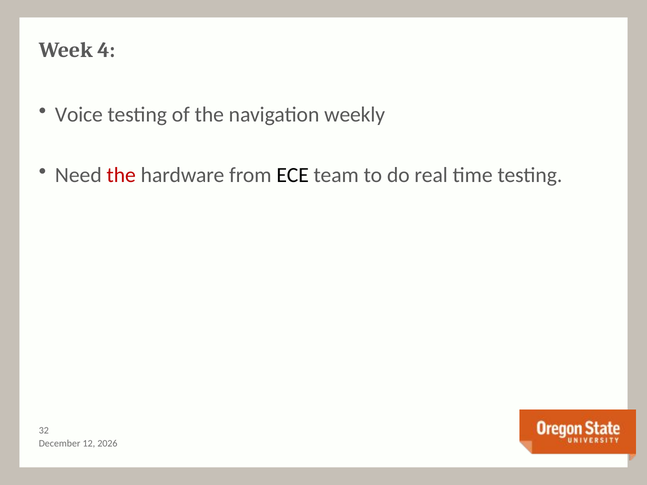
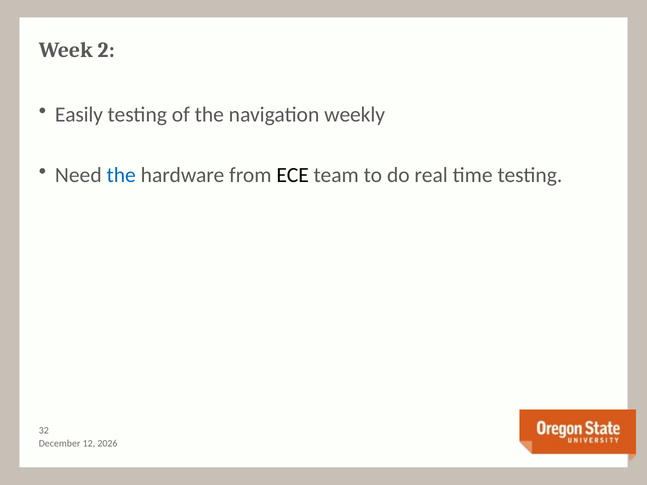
4: 4 -> 2
Voice: Voice -> Easily
the at (121, 175) colour: red -> blue
